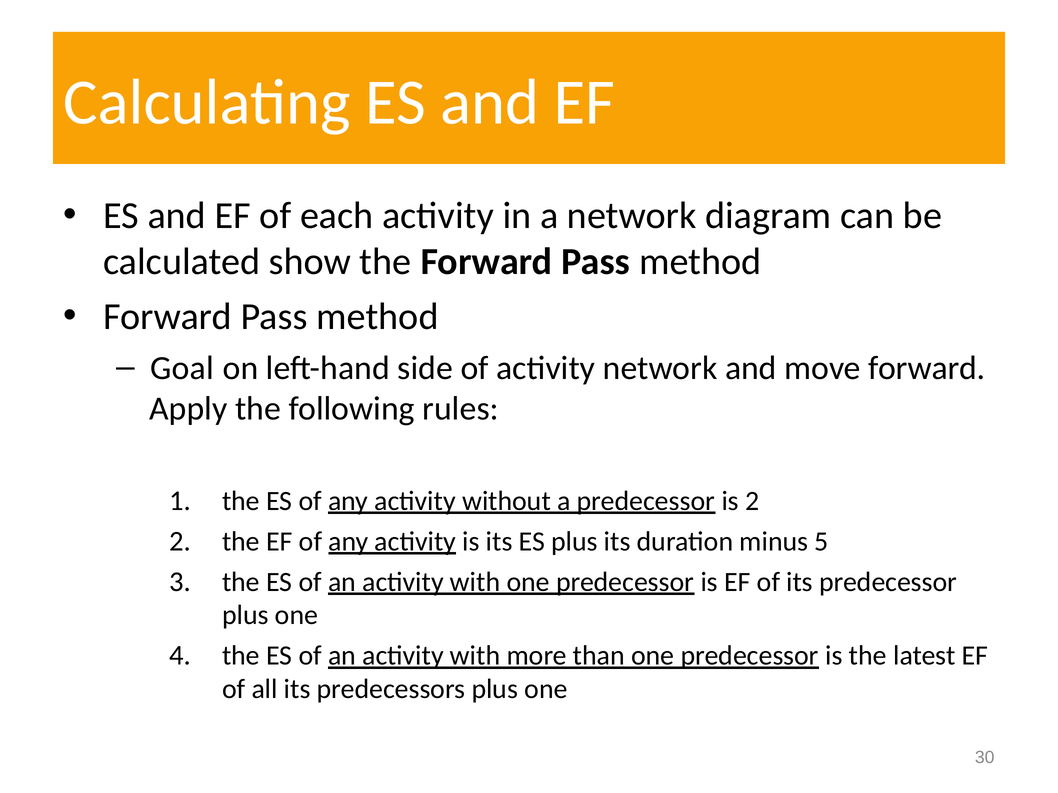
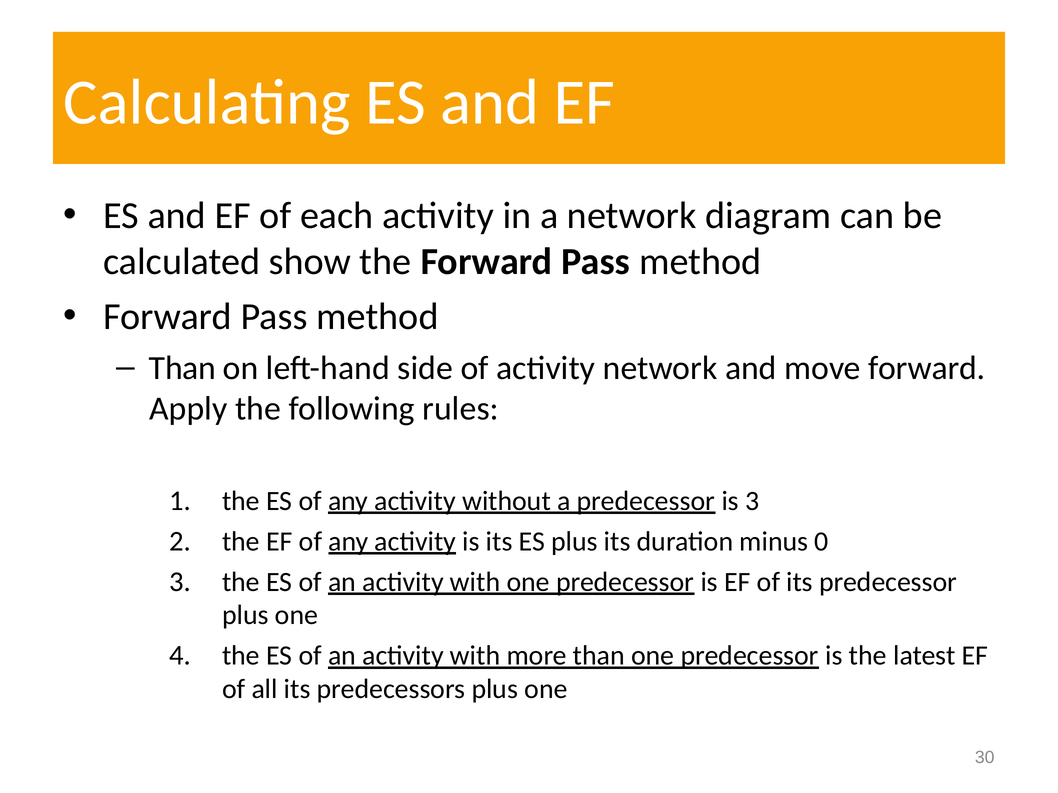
Goal at (182, 368): Goal -> Than
is 2: 2 -> 3
5: 5 -> 0
